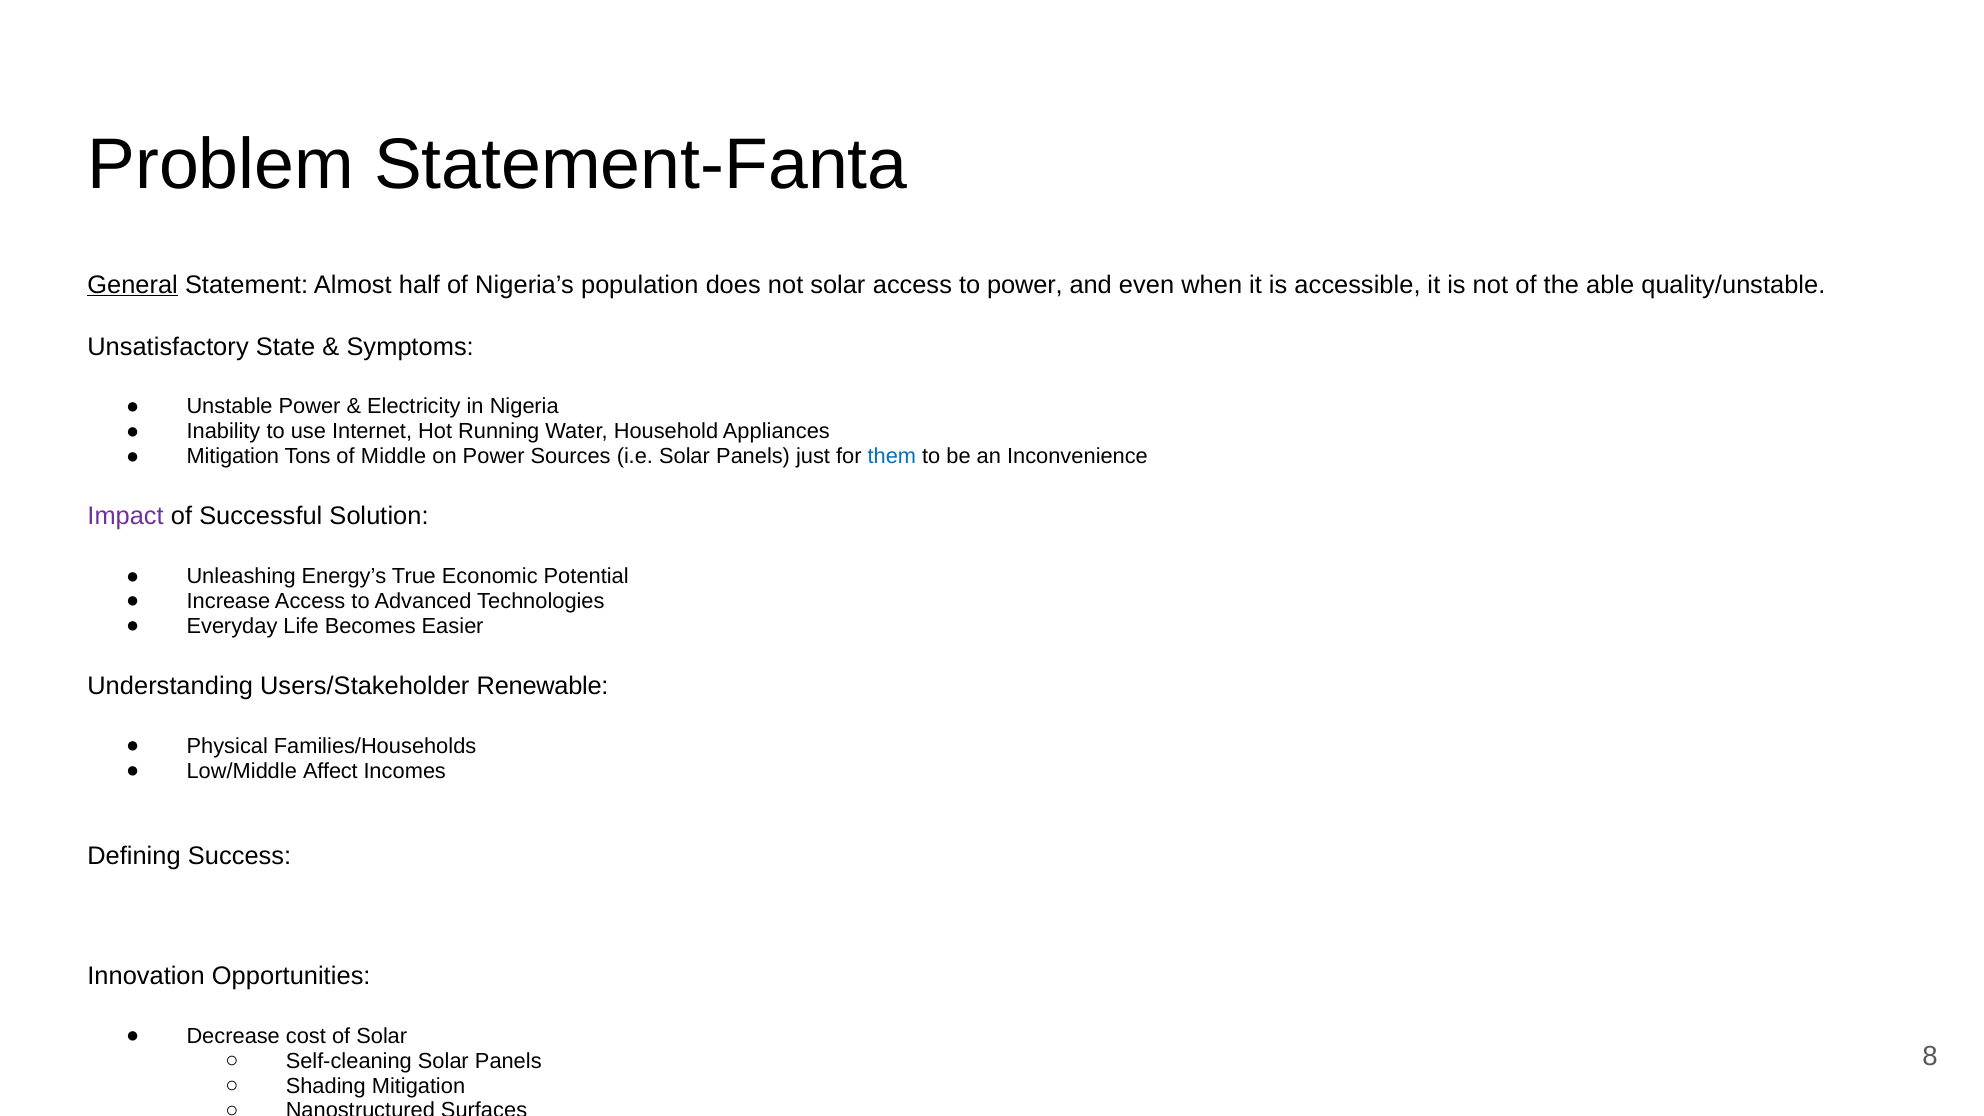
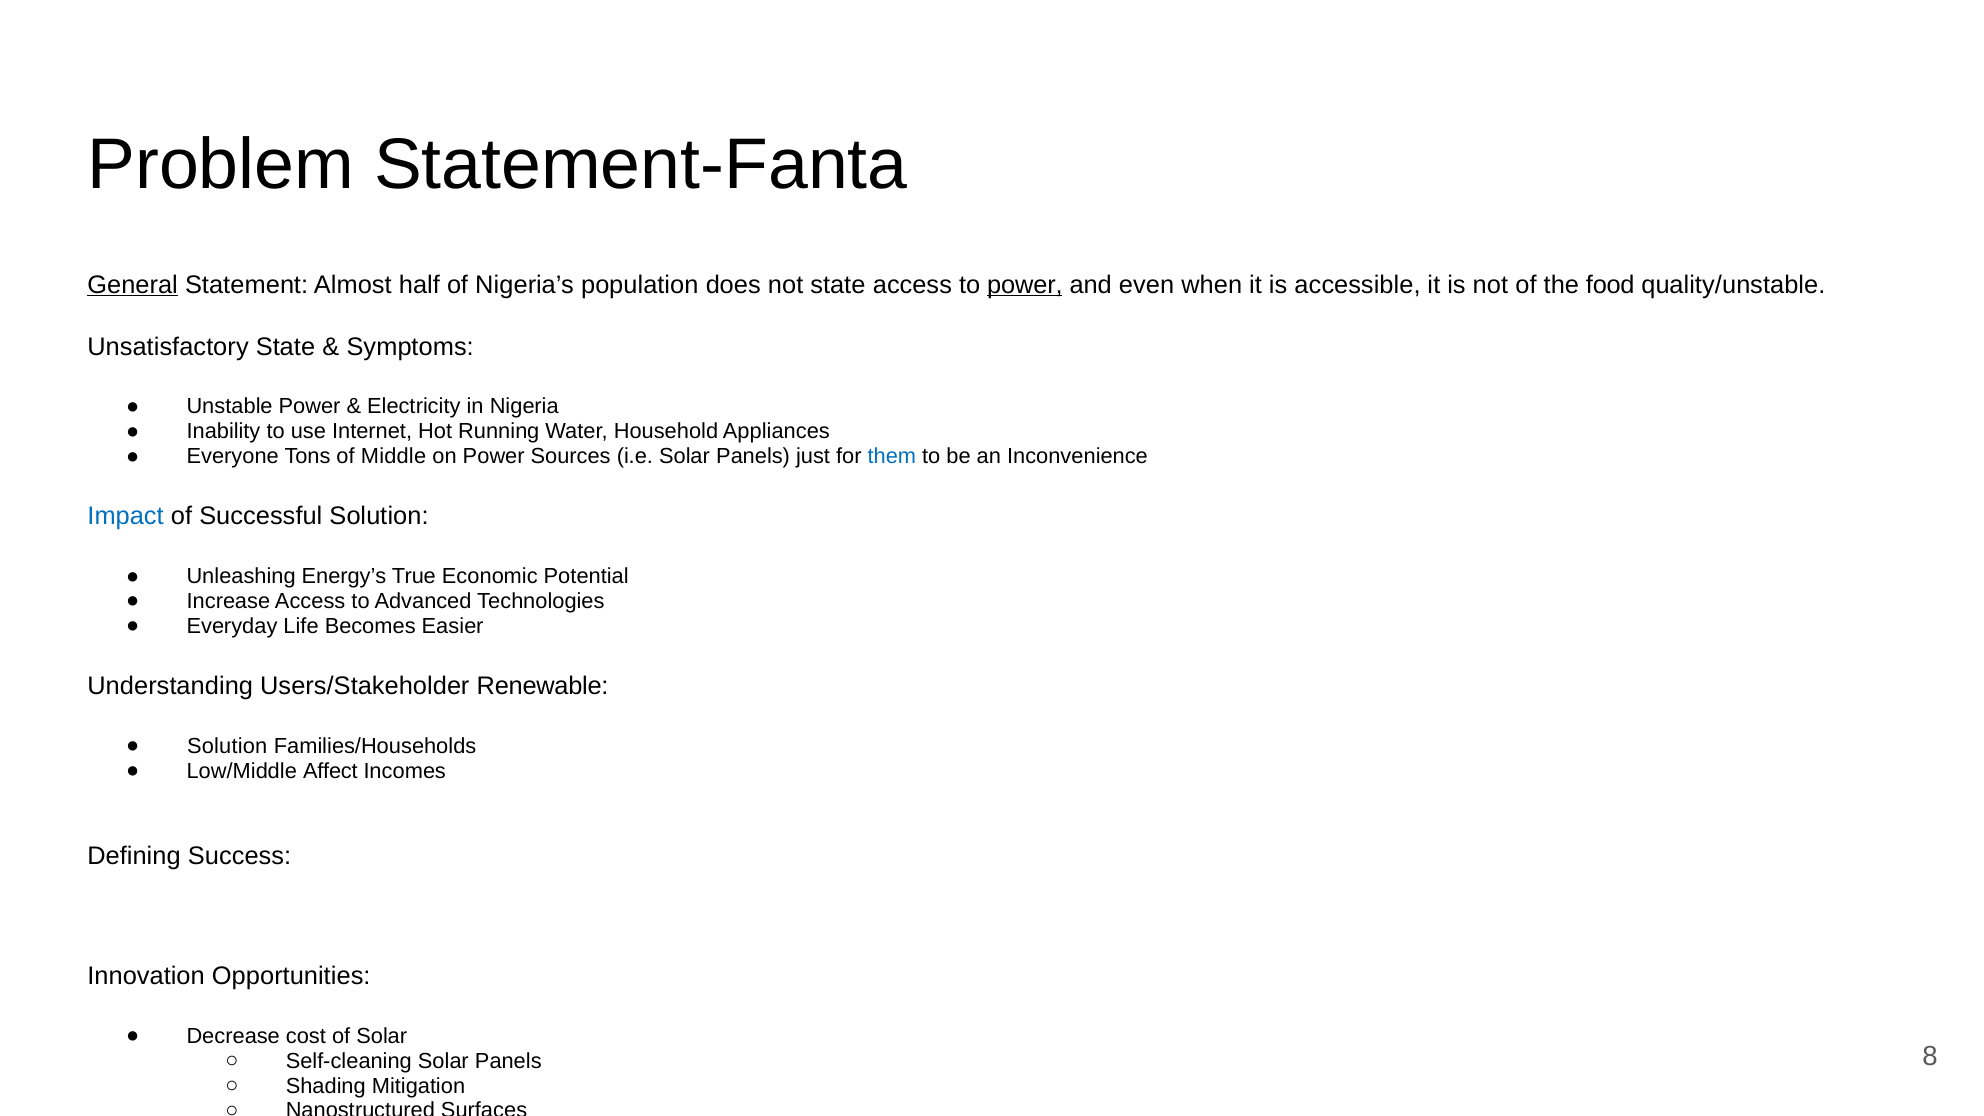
not solar: solar -> state
power at (1025, 285) underline: none -> present
able: able -> food
Mitigation at (233, 456): Mitigation -> Everyone
Impact colour: purple -> blue
Physical at (227, 746): Physical -> Solution
